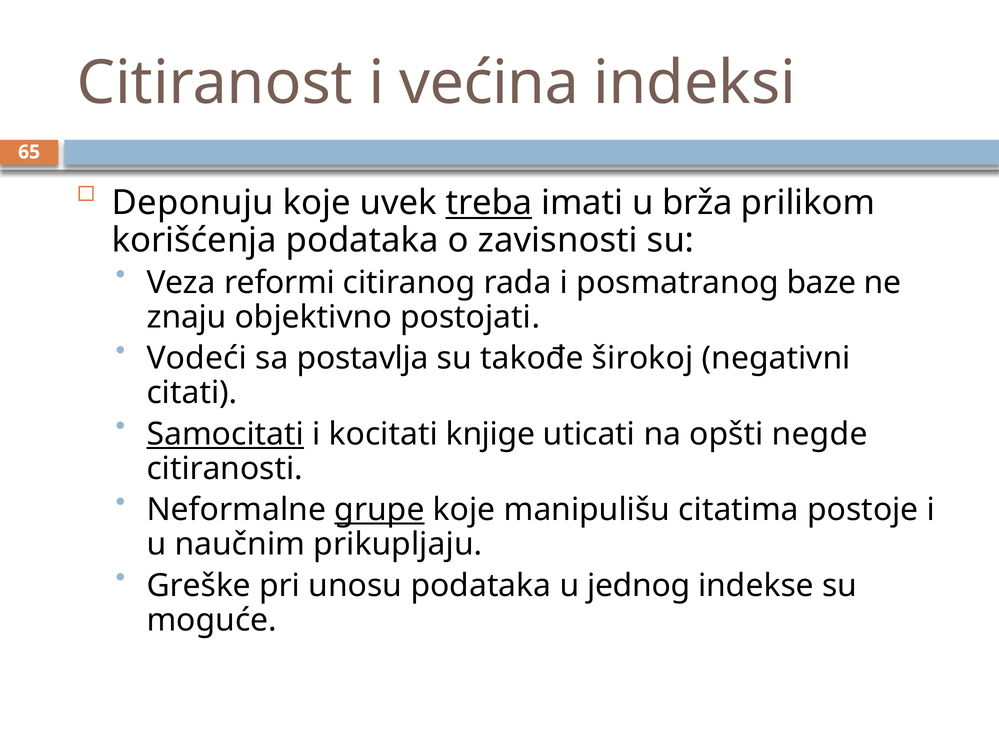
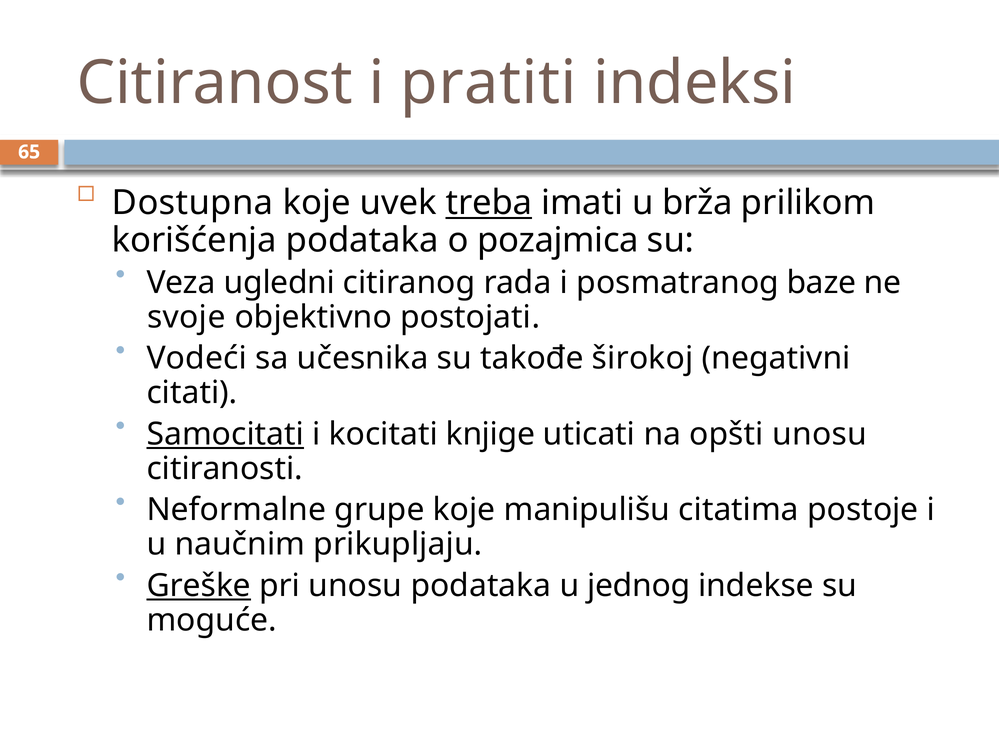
većina: većina -> pratiti
Deponuju: Deponuju -> Dostupna
zavisnosti: zavisnosti -> pozajmica
reformi: reformi -> ugledni
znaju: znaju -> svoje
postavlja: postavlja -> učesnika
opšti negde: negde -> unosu
grupe underline: present -> none
Greške underline: none -> present
